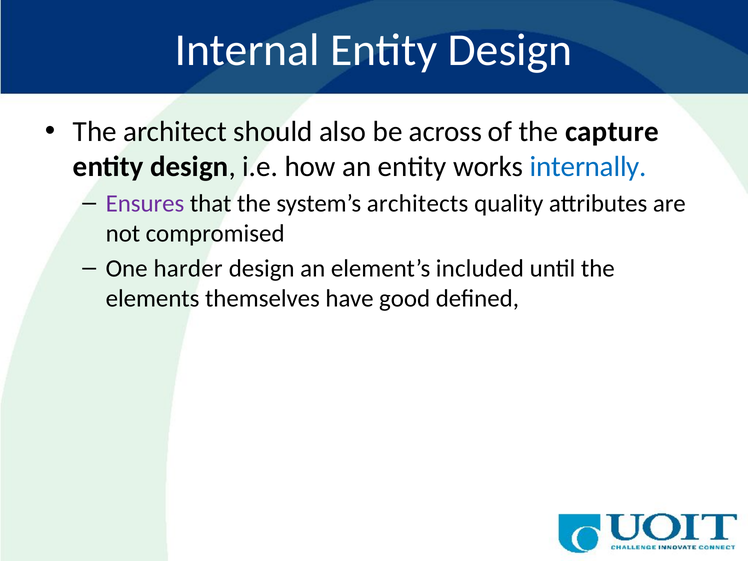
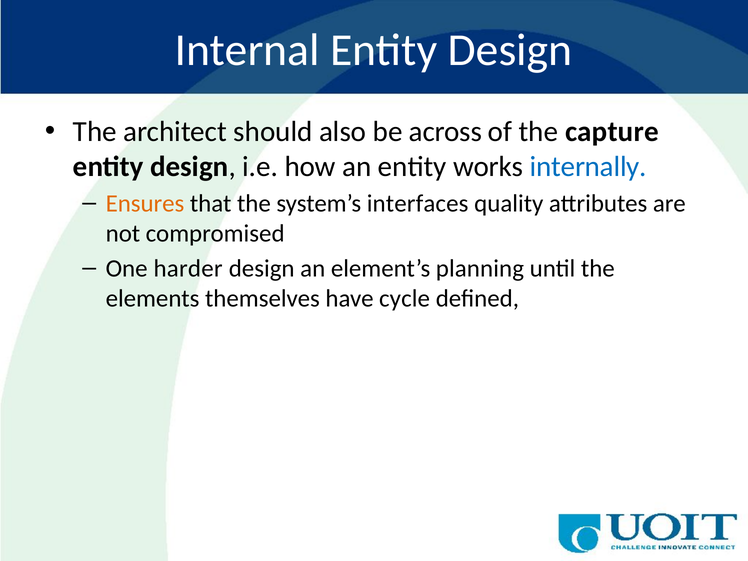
Ensures colour: purple -> orange
architects: architects -> interfaces
included: included -> planning
good: good -> cycle
